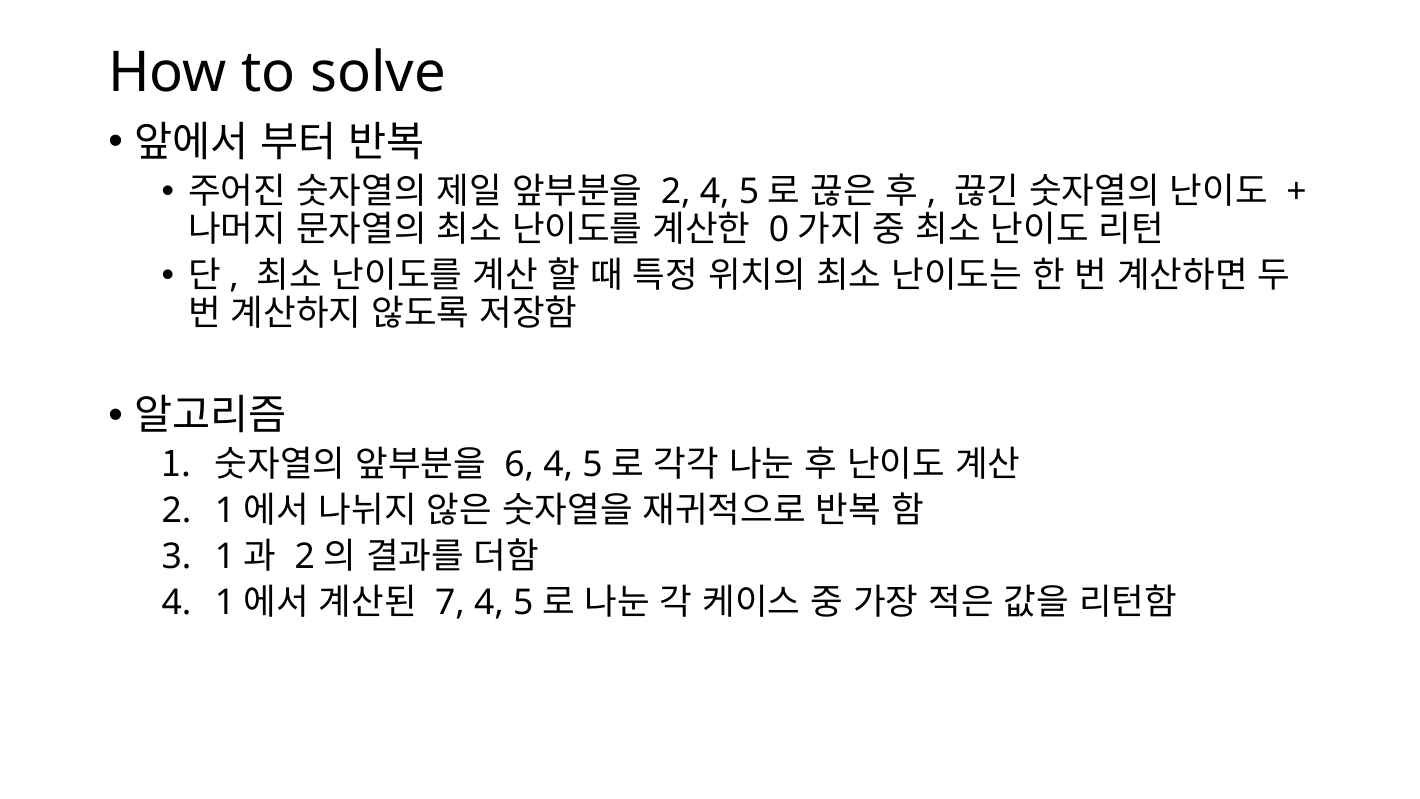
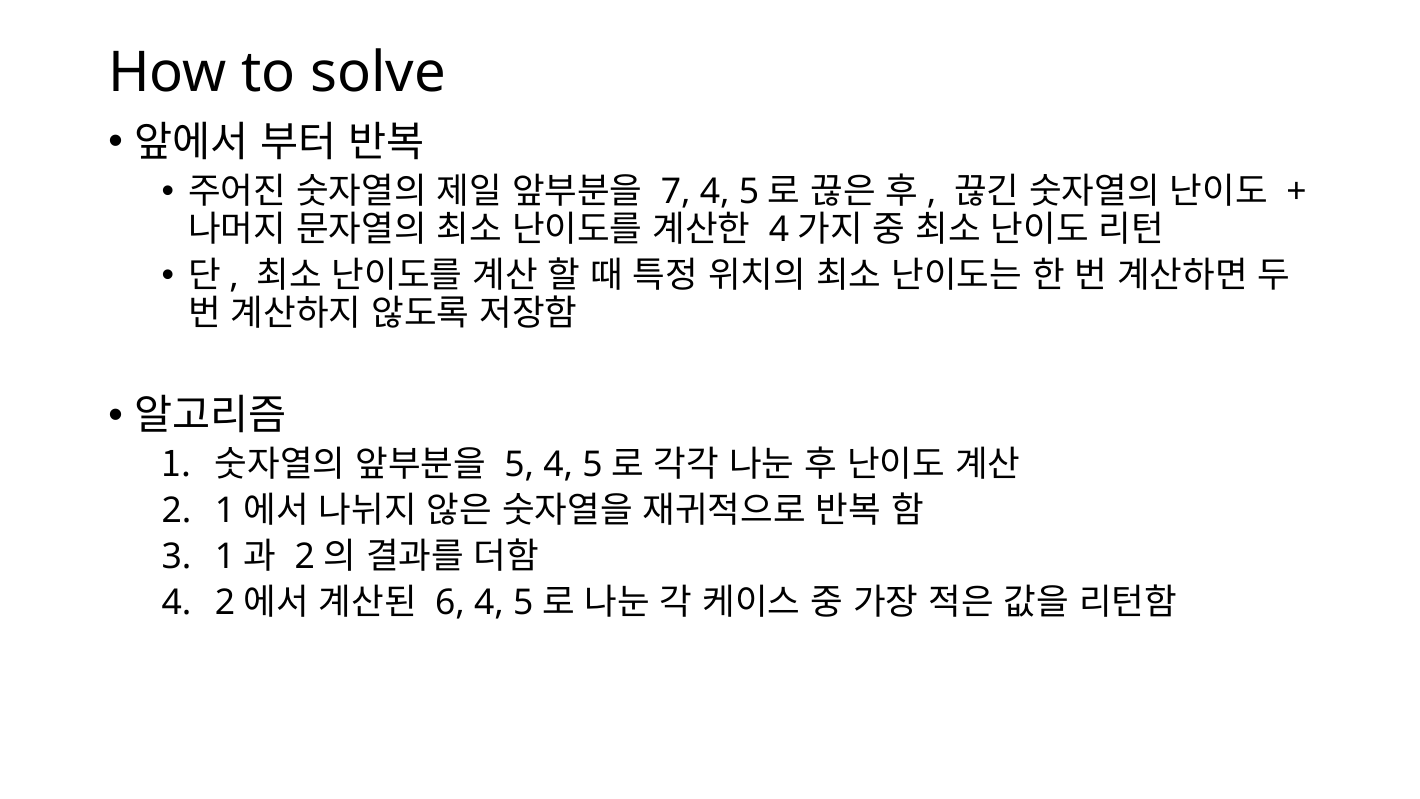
2 at (676, 192): 2 -> 7
0 at (779, 230): 0 -> 4
6 at (519, 465): 6 -> 5
4 1: 1 -> 2
7: 7 -> 6
